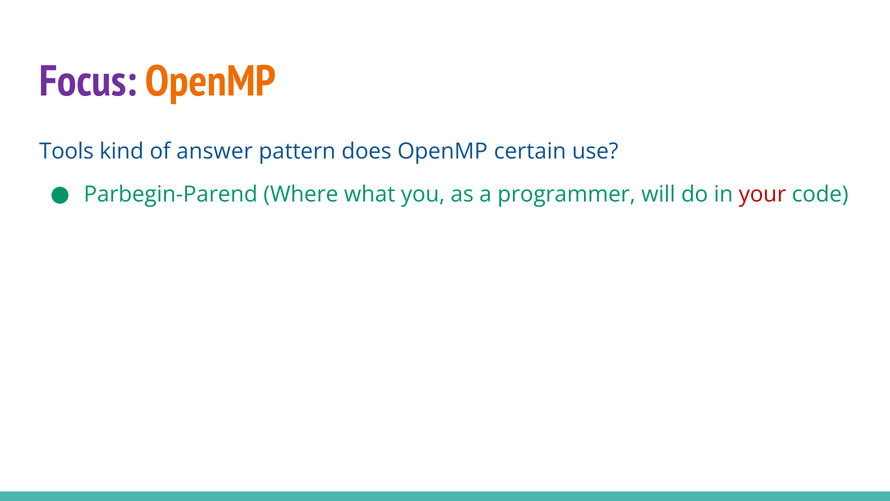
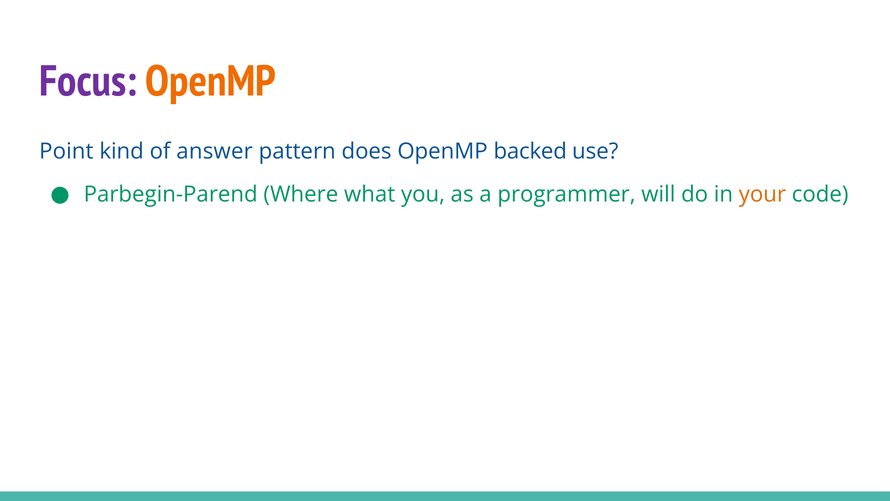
Tools: Tools -> Point
certain: certain -> backed
your colour: red -> orange
